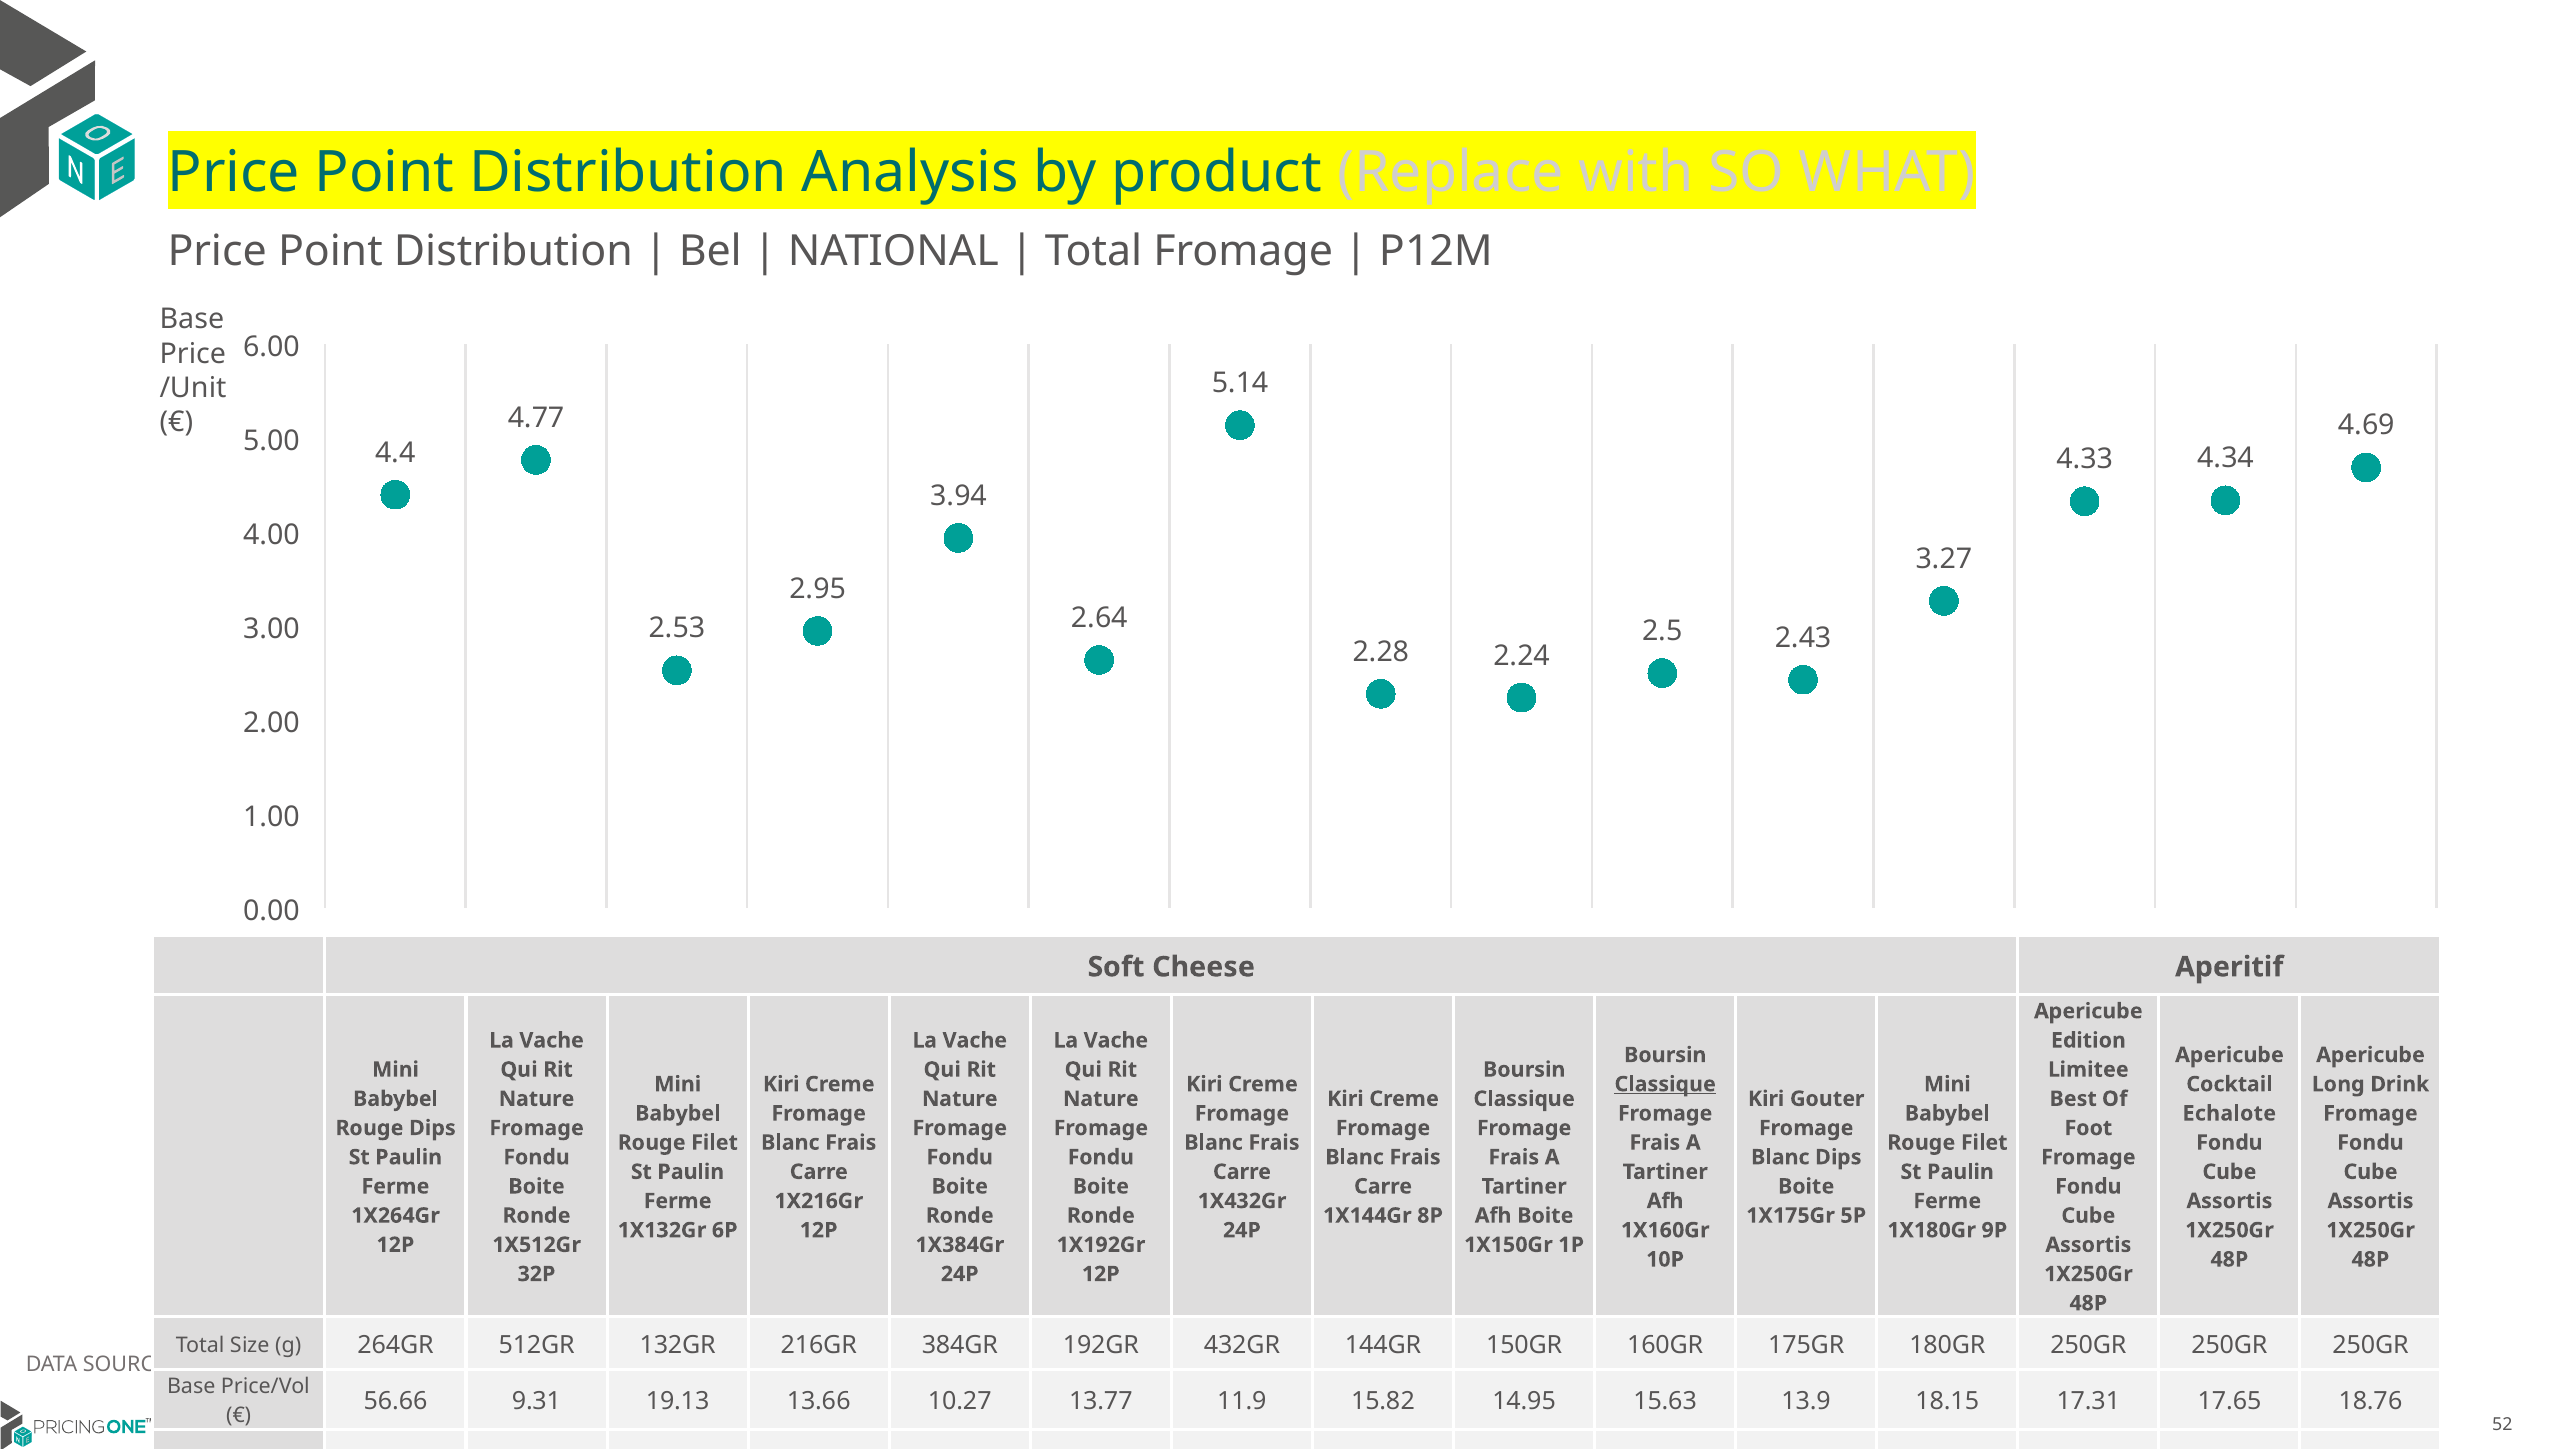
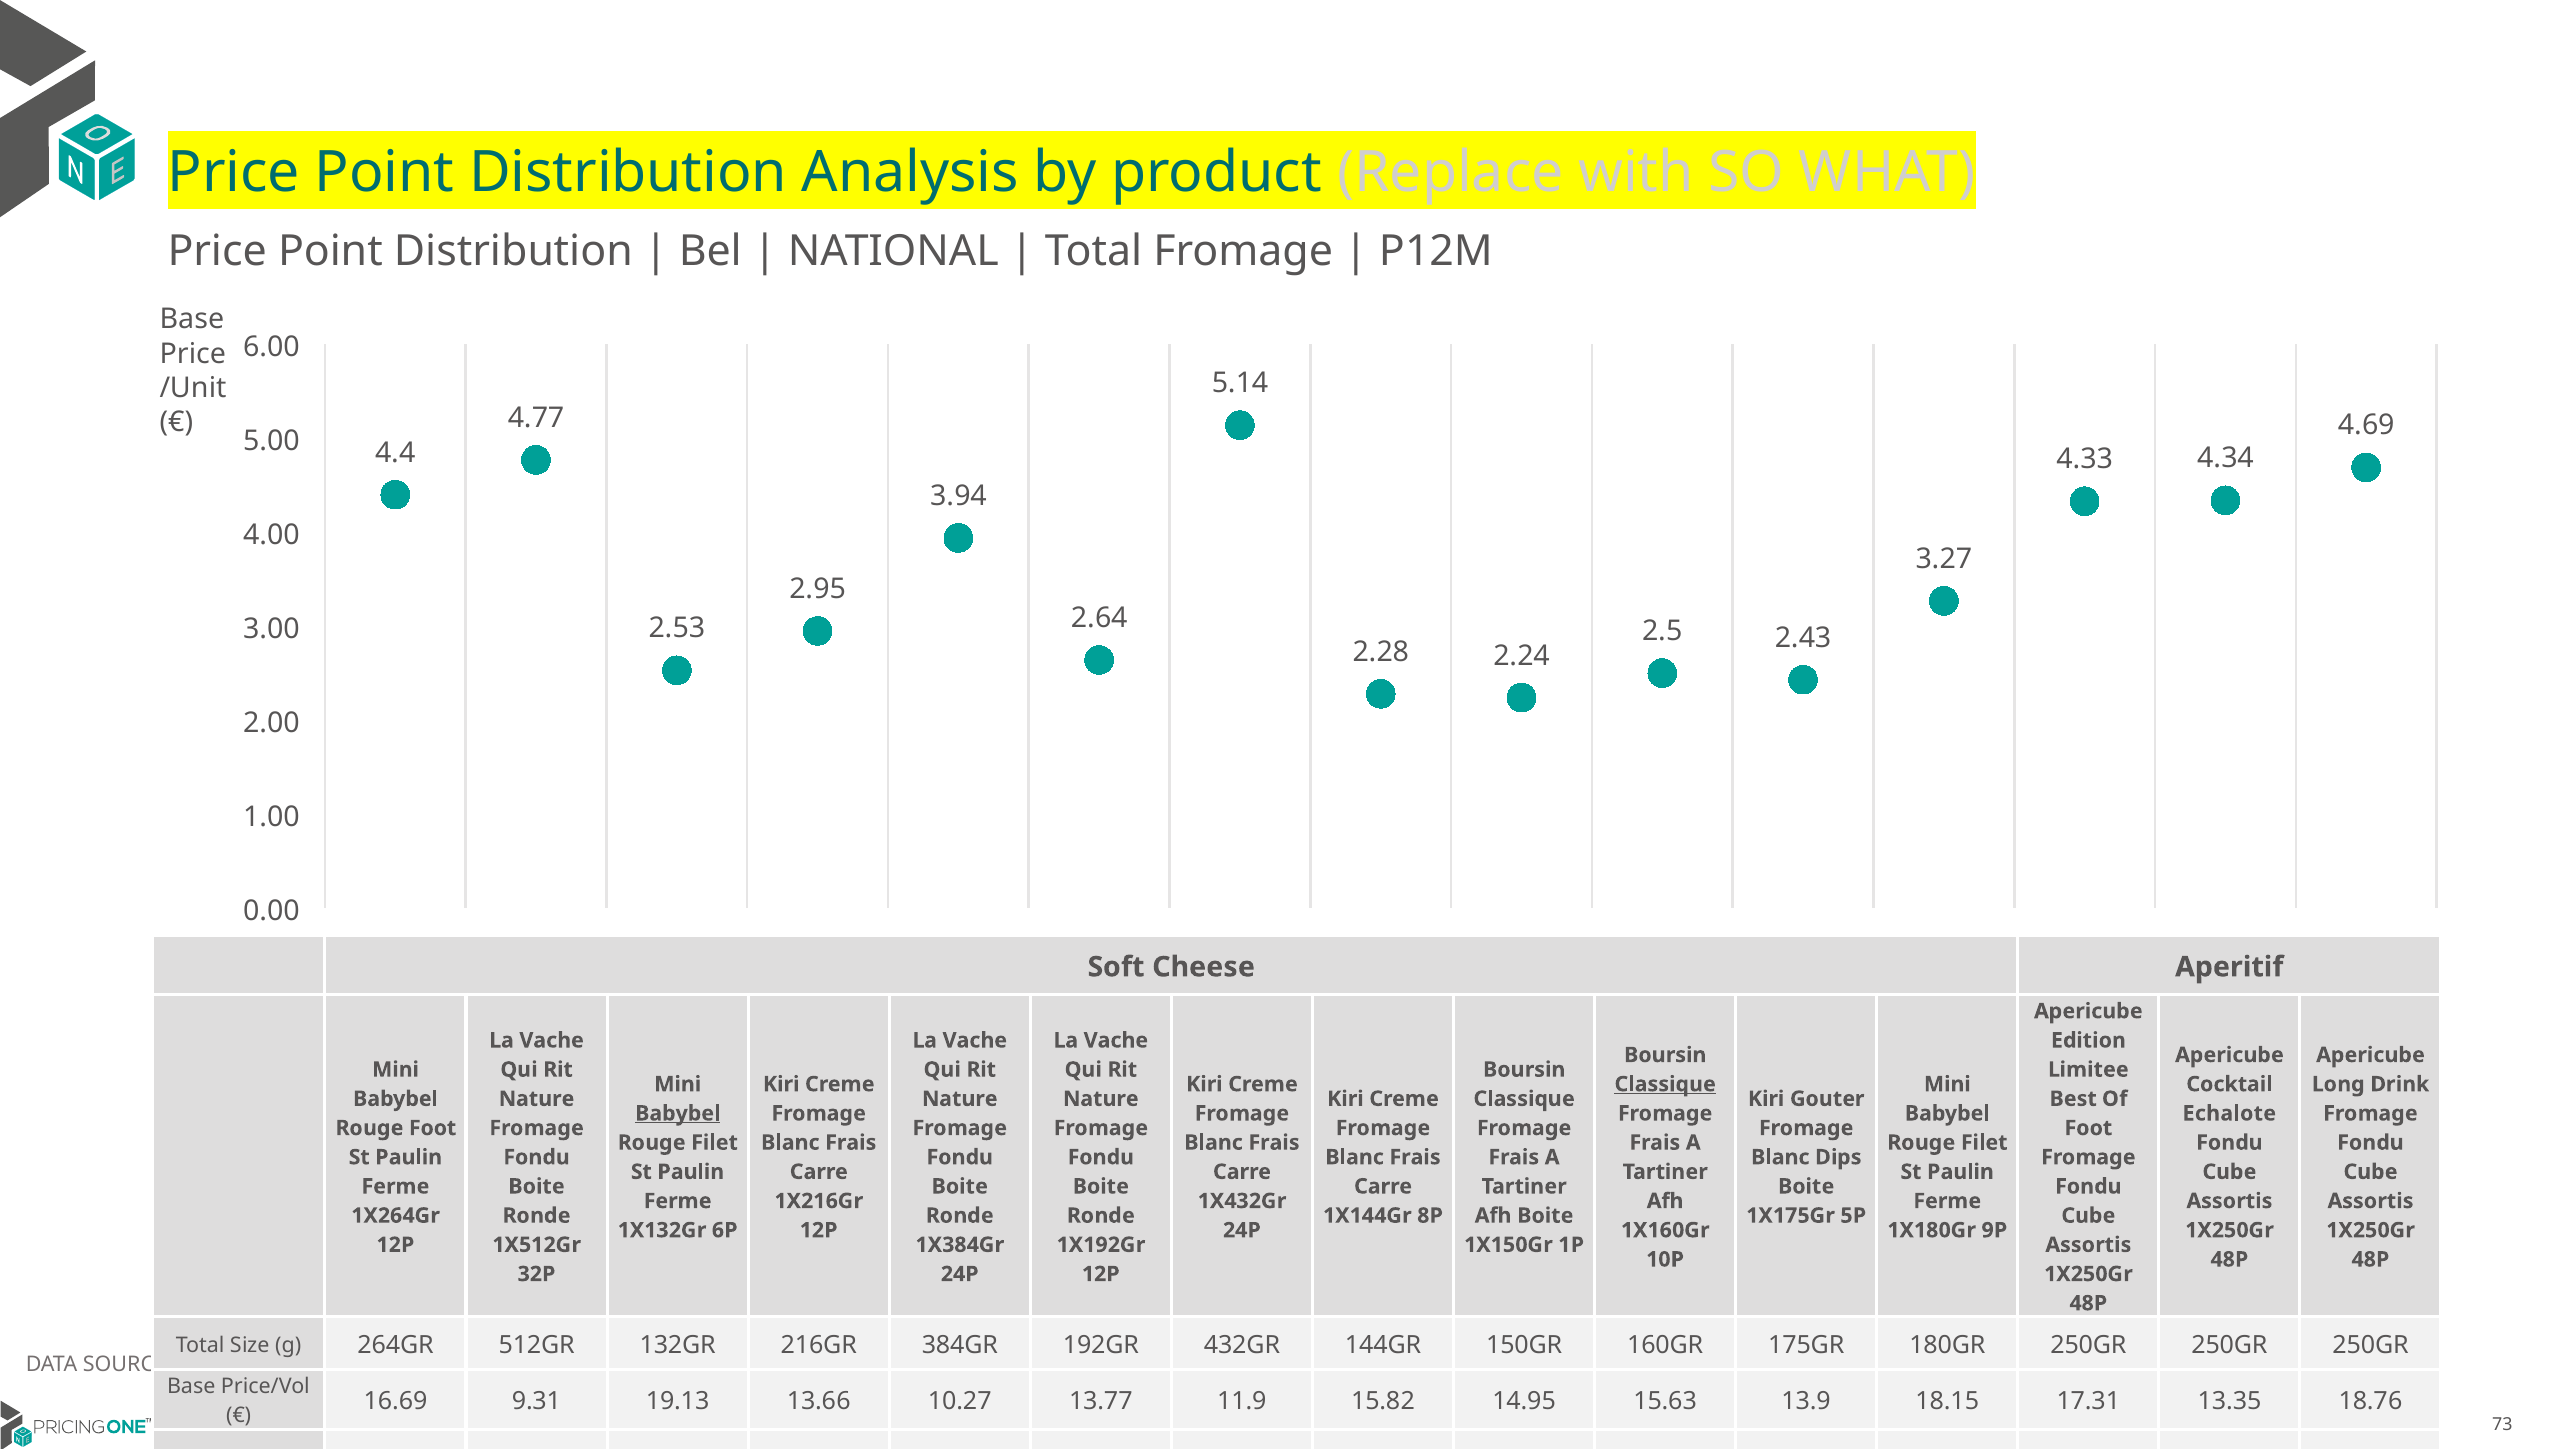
Babybel at (678, 1113) underline: none -> present
Rouge Dips: Dips -> Foot
56.66: 56.66 -> 16.69
17.65: 17.65 -> 13.35
52: 52 -> 73
